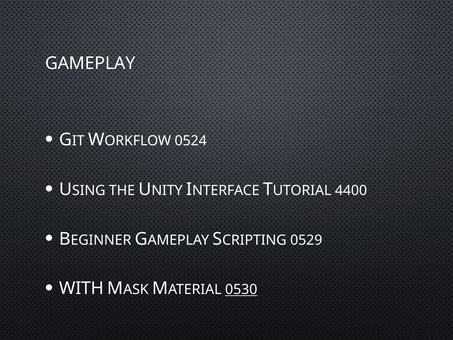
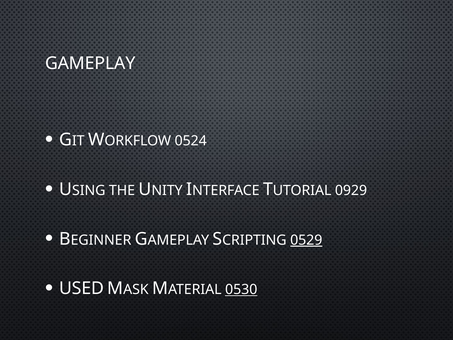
4400: 4400 -> 0929
0529 underline: none -> present
WITH: WITH -> USED
